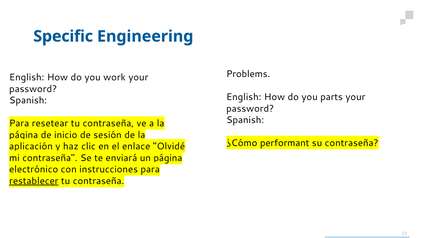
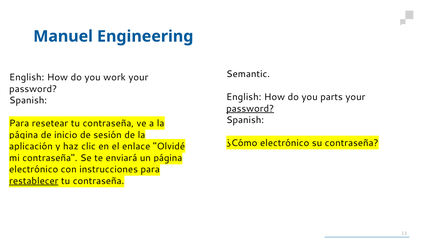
Specific: Specific -> Manuel
Problems: Problems -> Semantic
password at (250, 109) underline: none -> present
¿Cómo performant: performant -> electrónico
